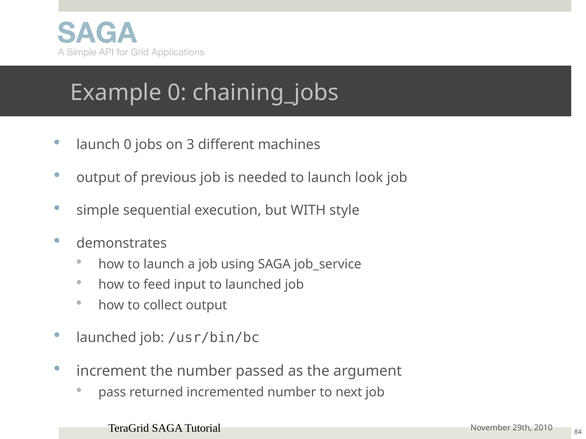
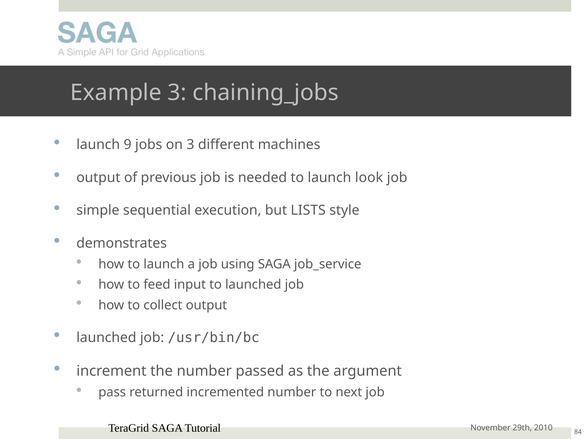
Example 0: 0 -> 3
launch 0: 0 -> 9
WITH: WITH -> LISTS
